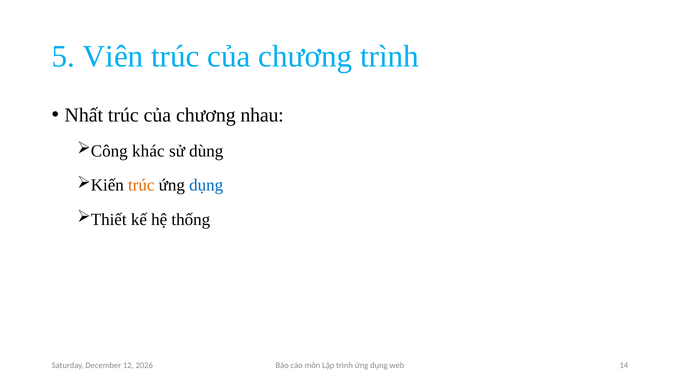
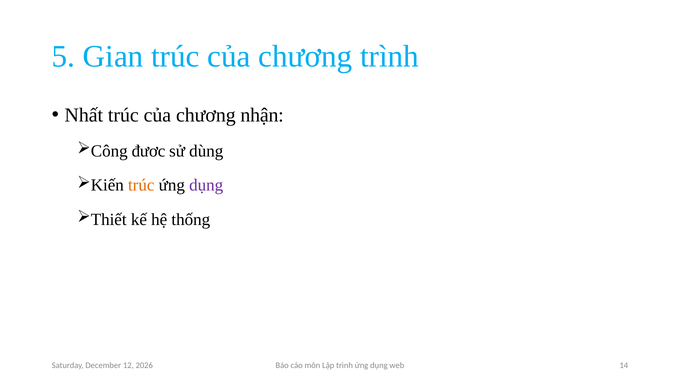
Viên: Viên -> Gian
nhau: nhau -> nhận
khác: khác -> đươc
dụng at (206, 185) colour: blue -> purple
